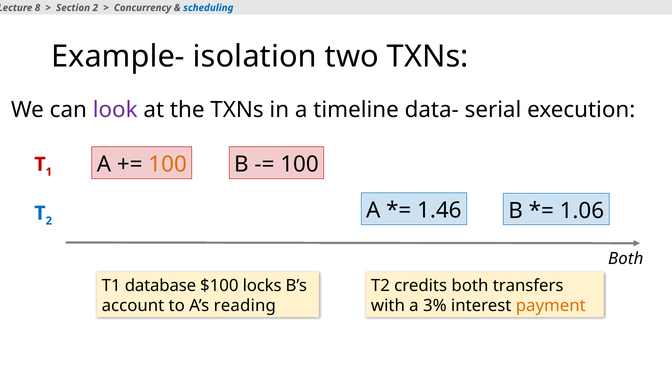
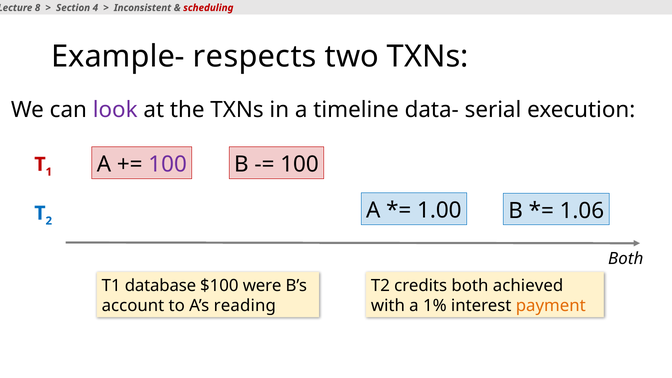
Section 2: 2 -> 4
Concurrency: Concurrency -> Inconsistent
scheduling colour: blue -> red
isolation: isolation -> respects
100 at (168, 164) colour: orange -> purple
1.46: 1.46 -> 1.00
locks: locks -> were
transfers: transfers -> achieved
3%: 3% -> 1%
